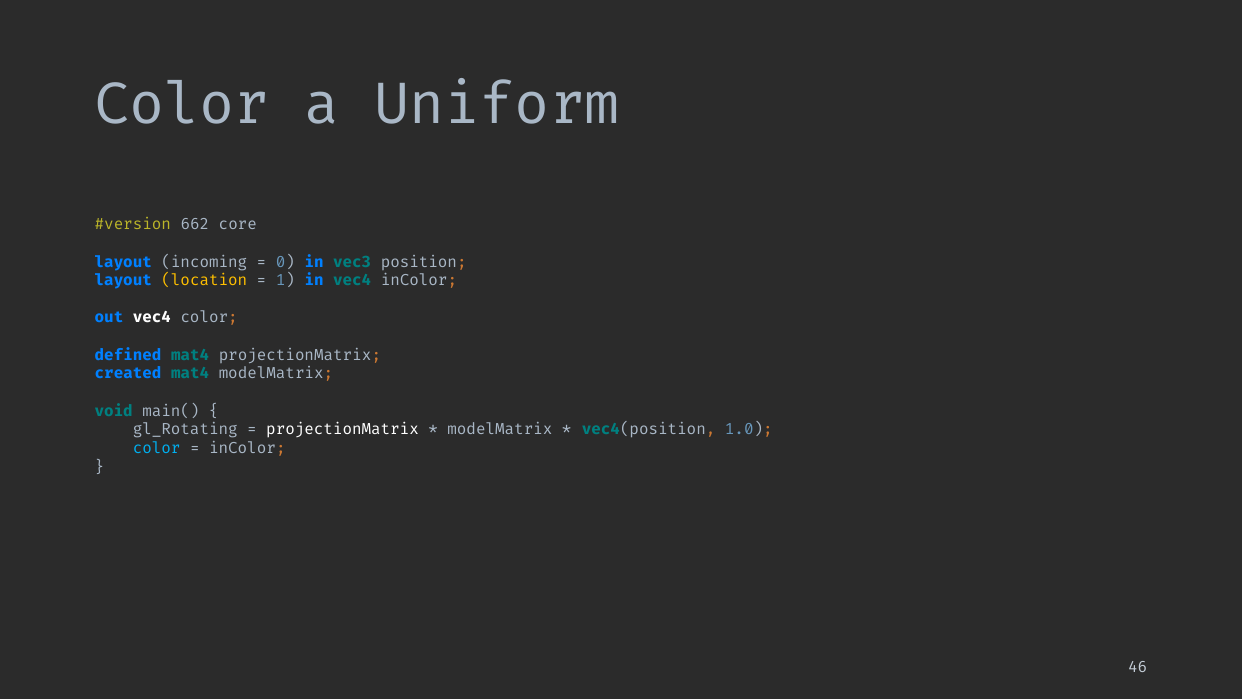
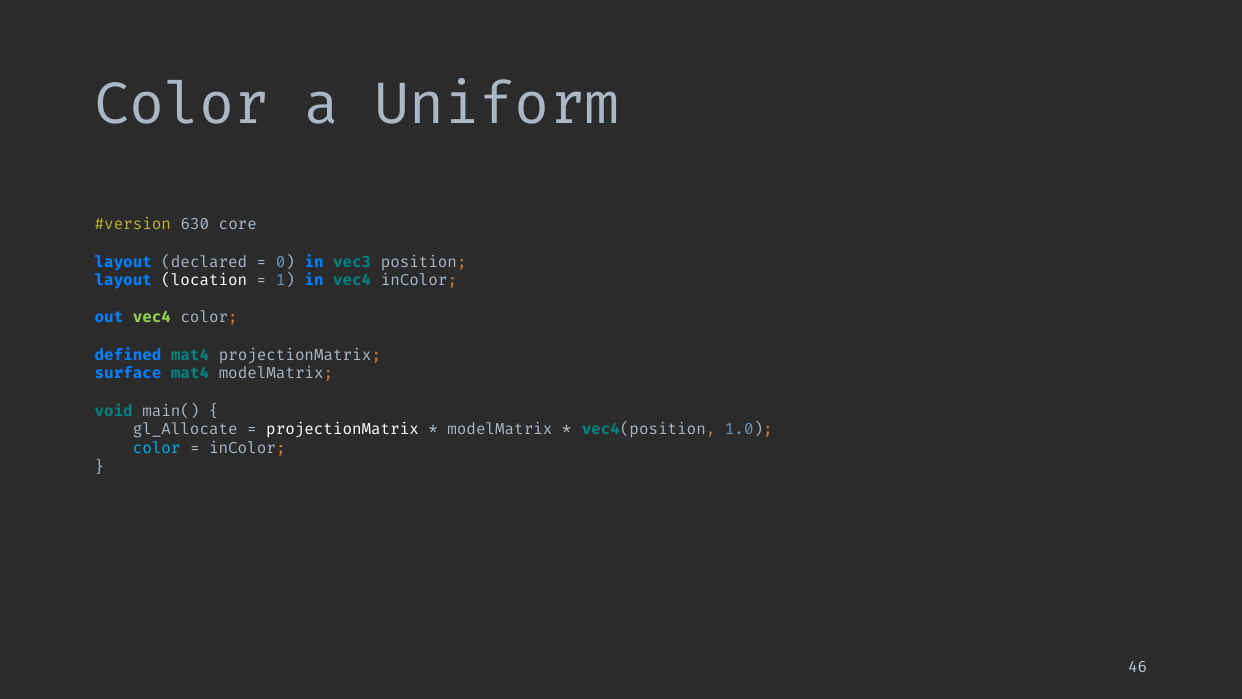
662: 662 -> 630
incoming: incoming -> declared
location colour: yellow -> white
vec4 at (152, 318) colour: white -> light green
created: created -> surface
gl_Rotating: gl_Rotating -> gl_Allocate
